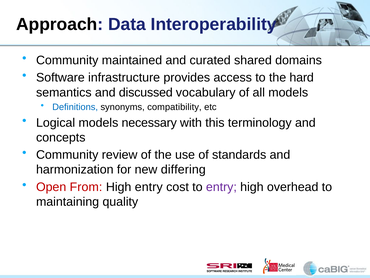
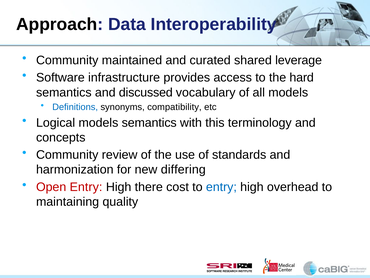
domains: domains -> leverage
models necessary: necessary -> semantics
Open From: From -> Entry
High entry: entry -> there
entry at (221, 187) colour: purple -> blue
